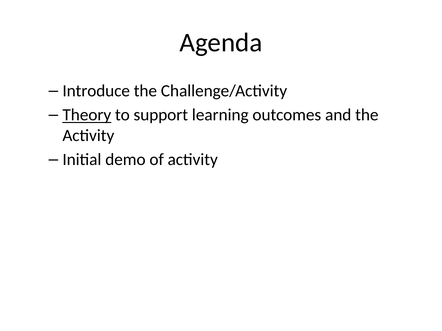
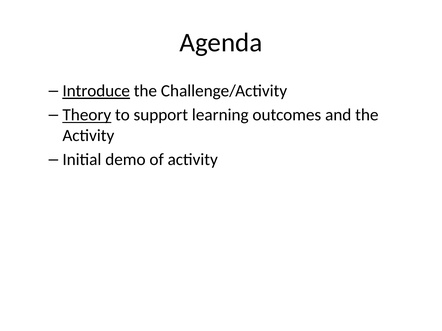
Introduce underline: none -> present
